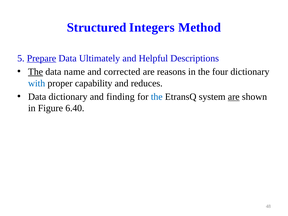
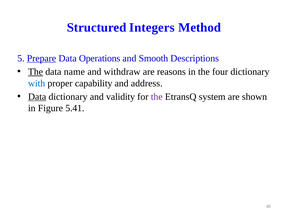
Ultimately: Ultimately -> Operations
Helpful: Helpful -> Smooth
corrected: corrected -> withdraw
reduces: reduces -> address
Data at (37, 97) underline: none -> present
finding: finding -> validity
the at (157, 97) colour: blue -> purple
are at (234, 97) underline: present -> none
6.40: 6.40 -> 5.41
